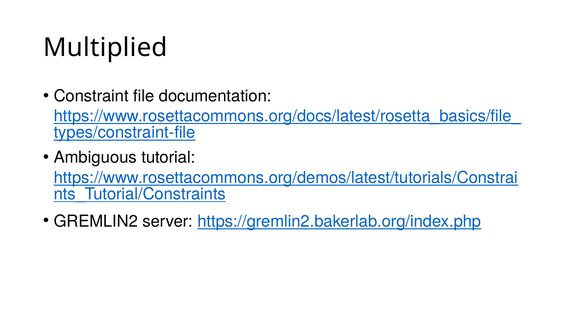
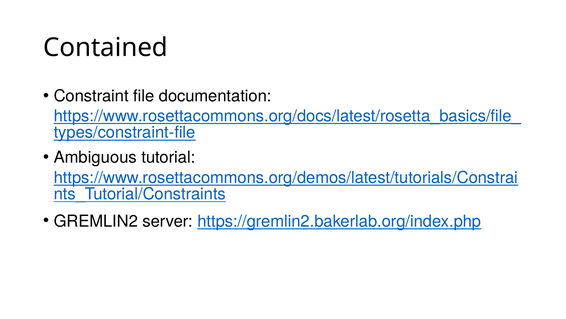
Multiplied: Multiplied -> Contained
